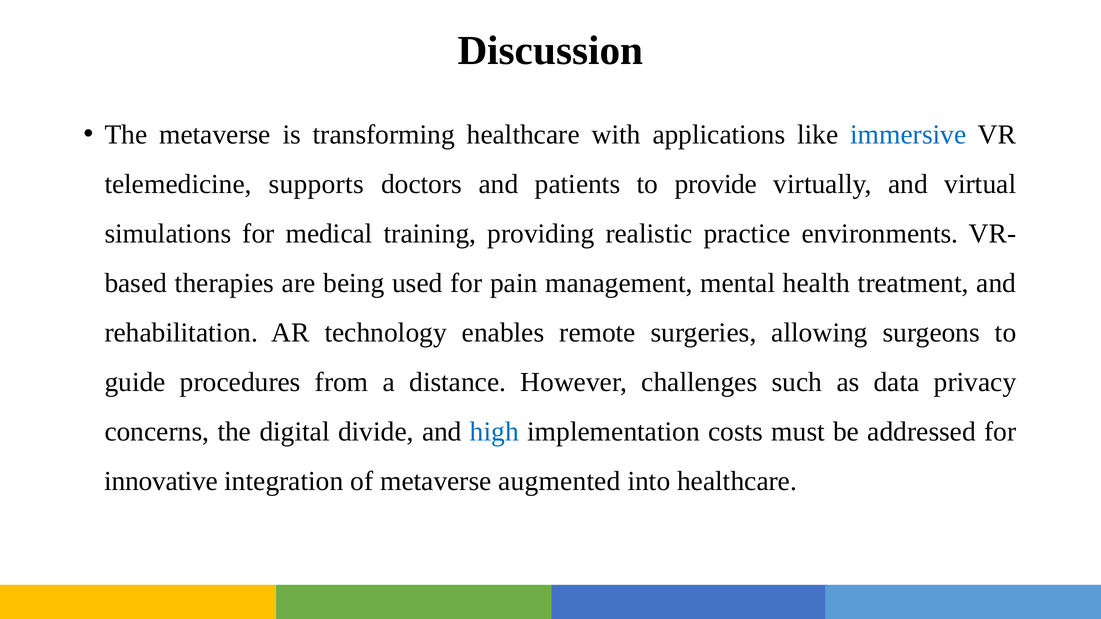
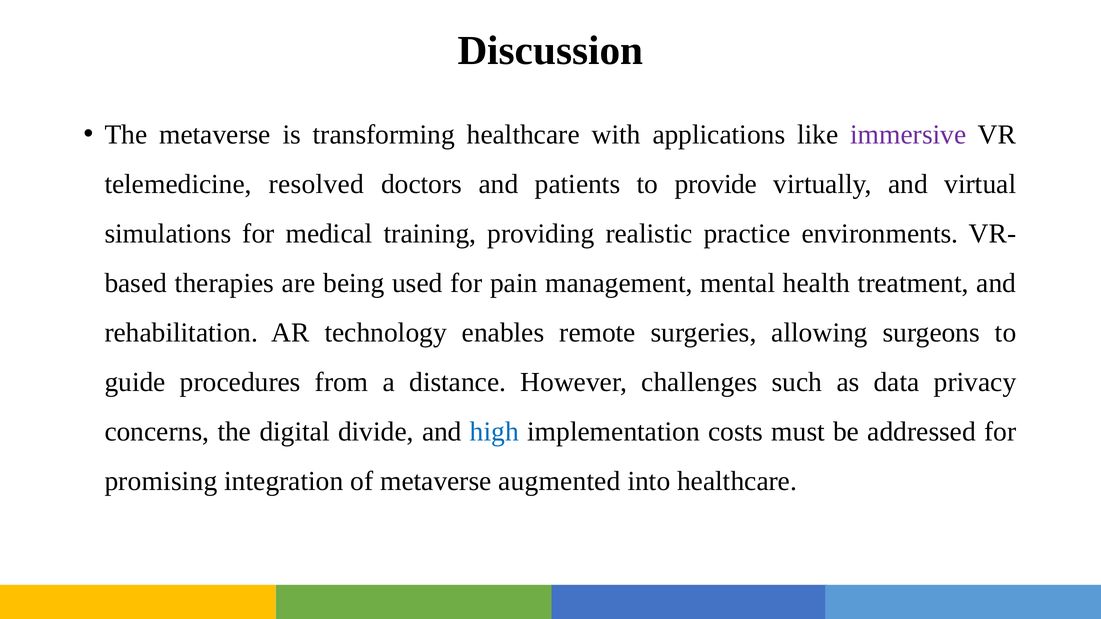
immersive colour: blue -> purple
supports: supports -> resolved
innovative: innovative -> promising
